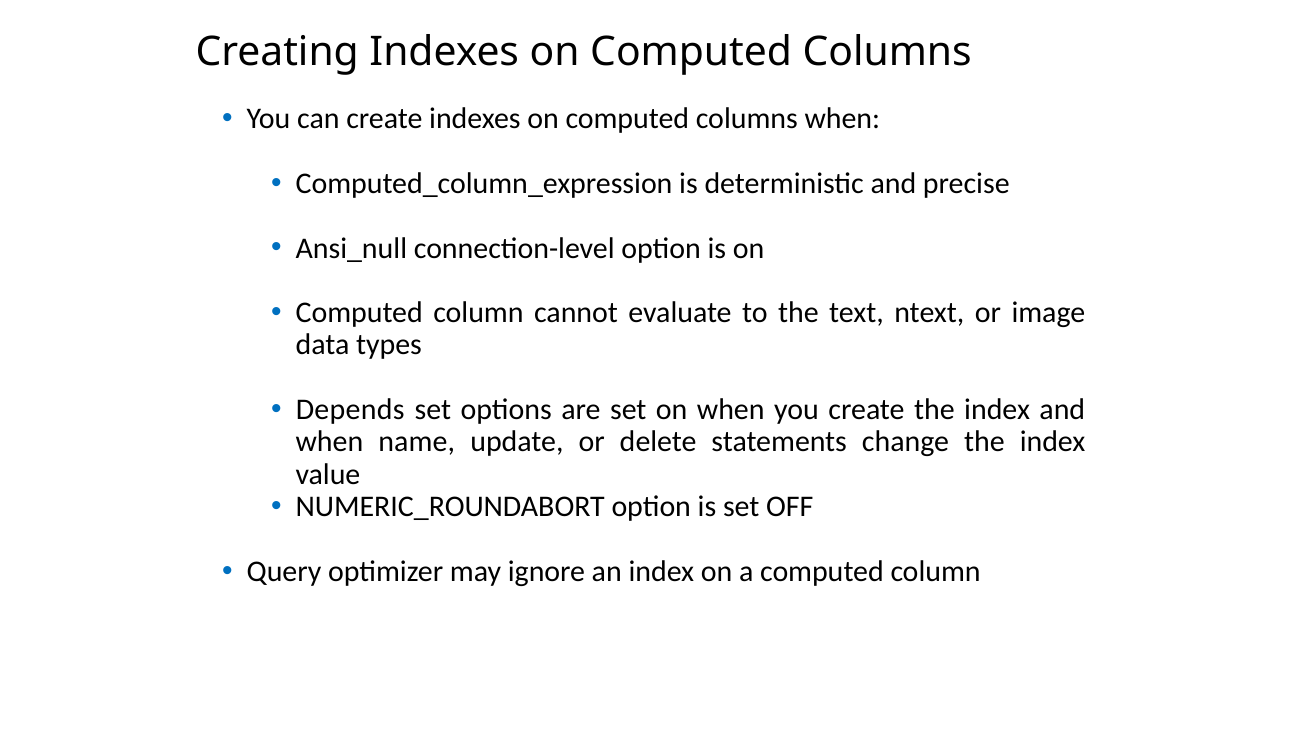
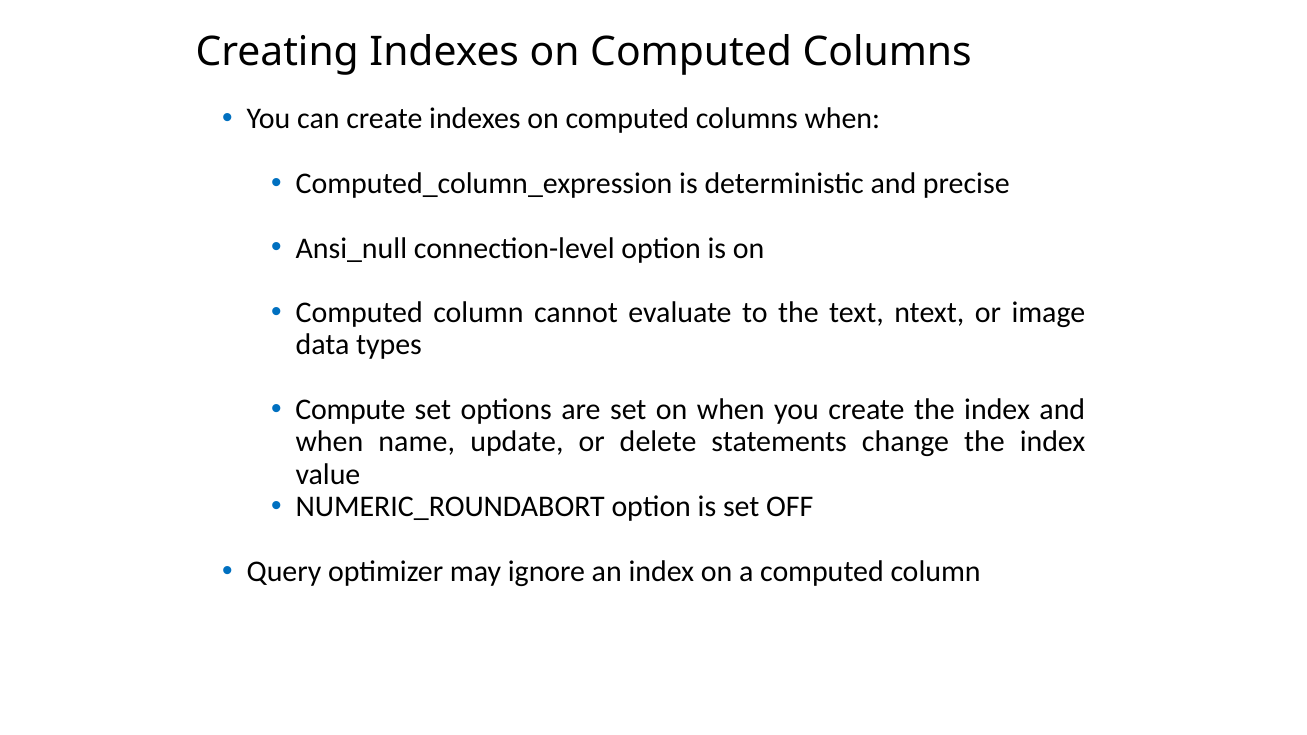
Depends: Depends -> Compute
